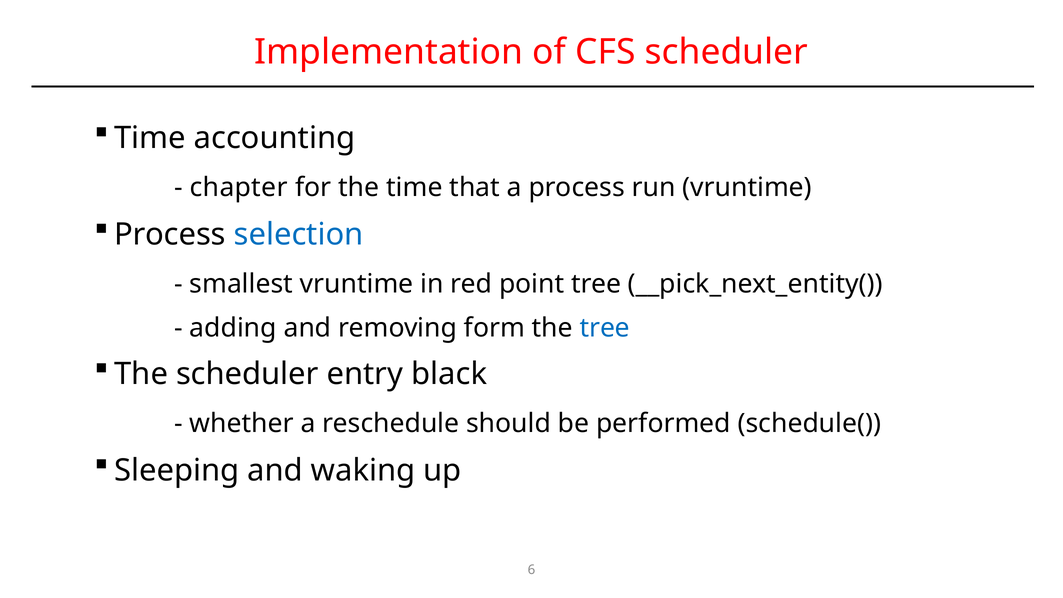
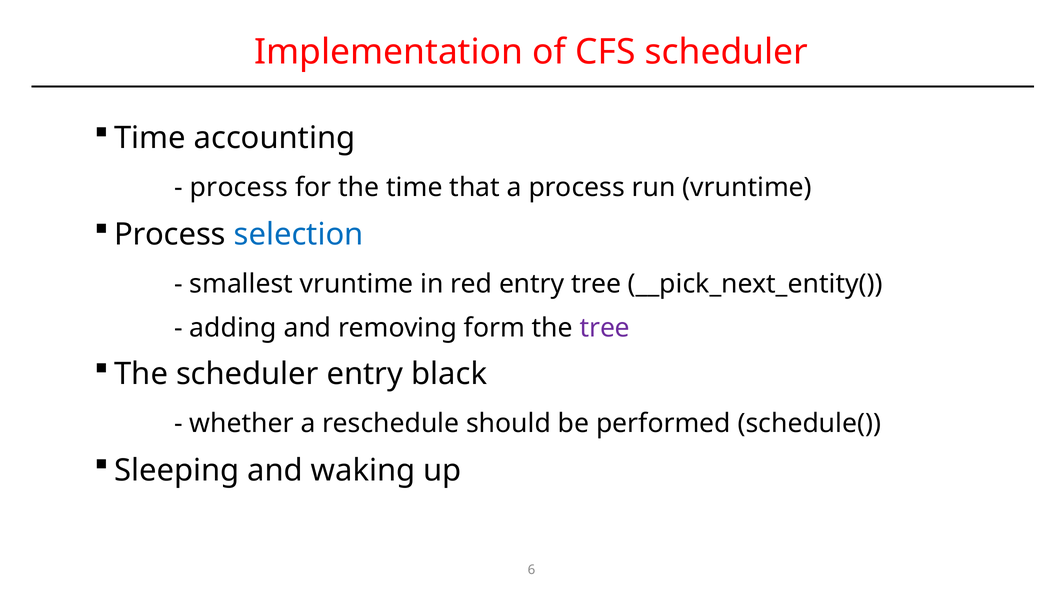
chapter at (239, 188): chapter -> process
red point: point -> entry
tree at (605, 328) colour: blue -> purple
